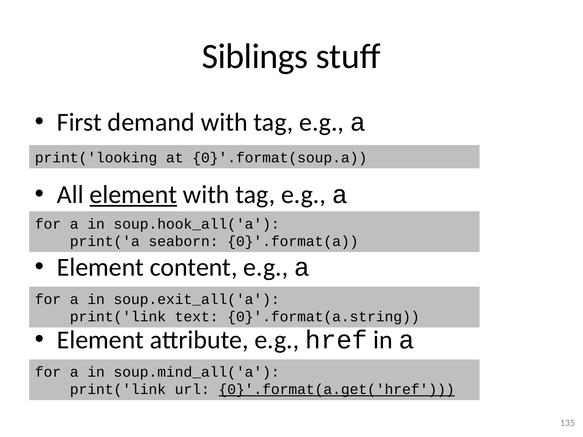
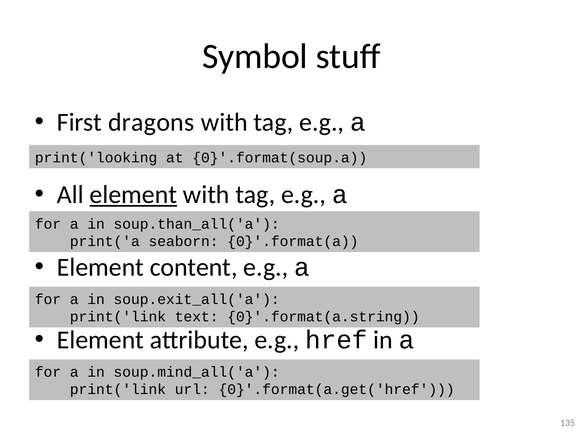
Siblings: Siblings -> Symbol
demand: demand -> dragons
soup.hook_all('a: soup.hook_all('a -> soup.than_all('a
0}'.format(a.get('href underline: present -> none
